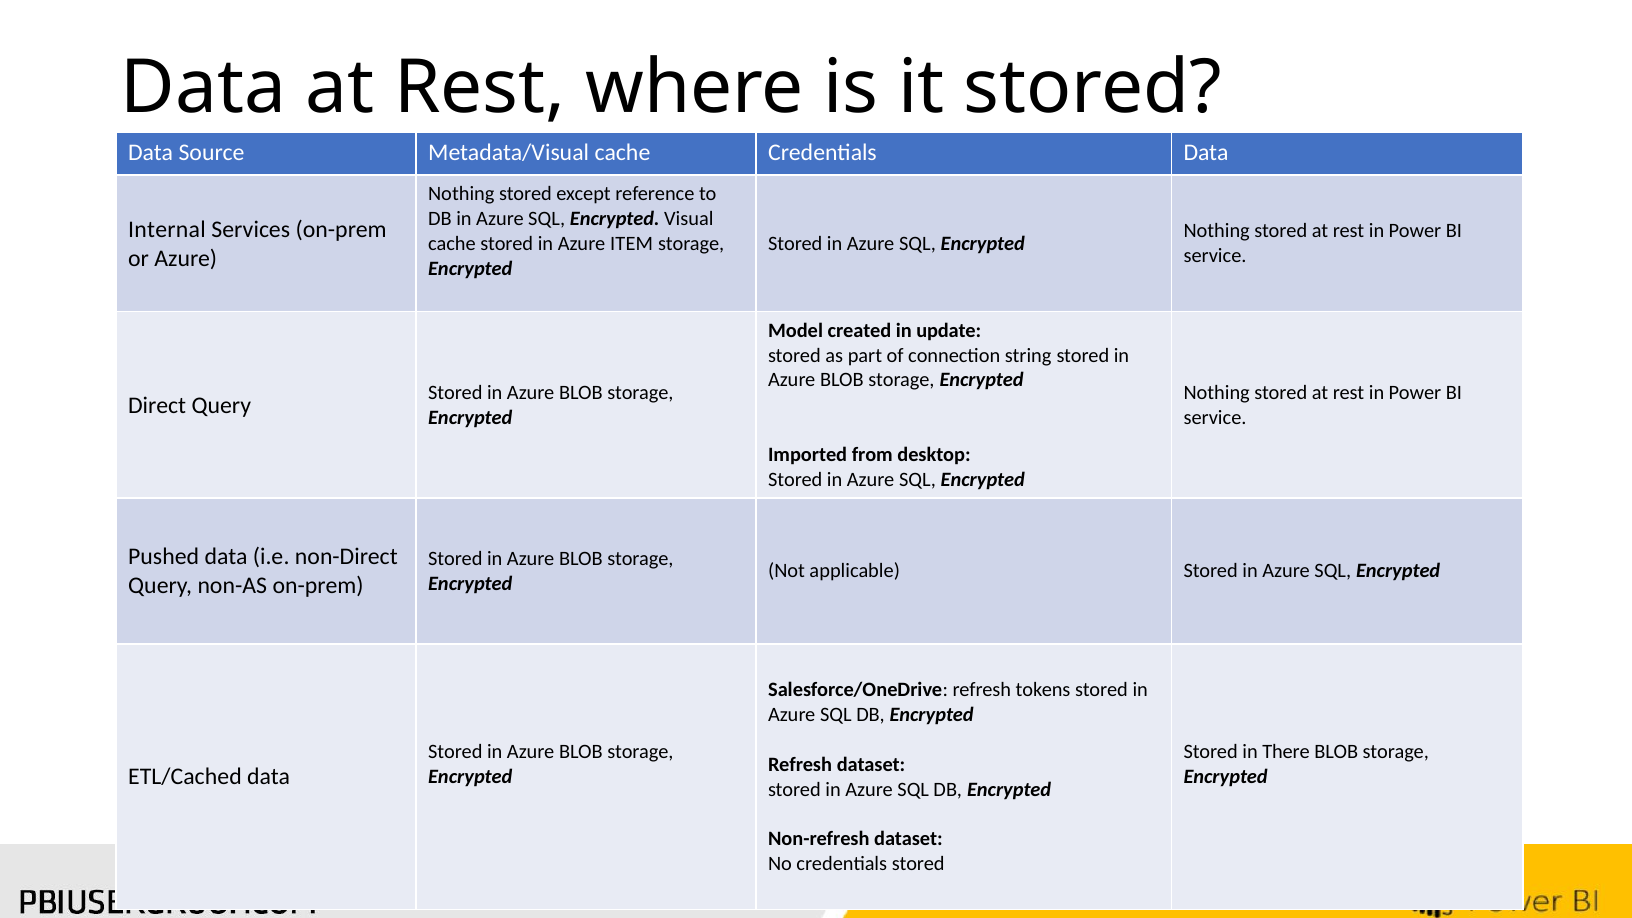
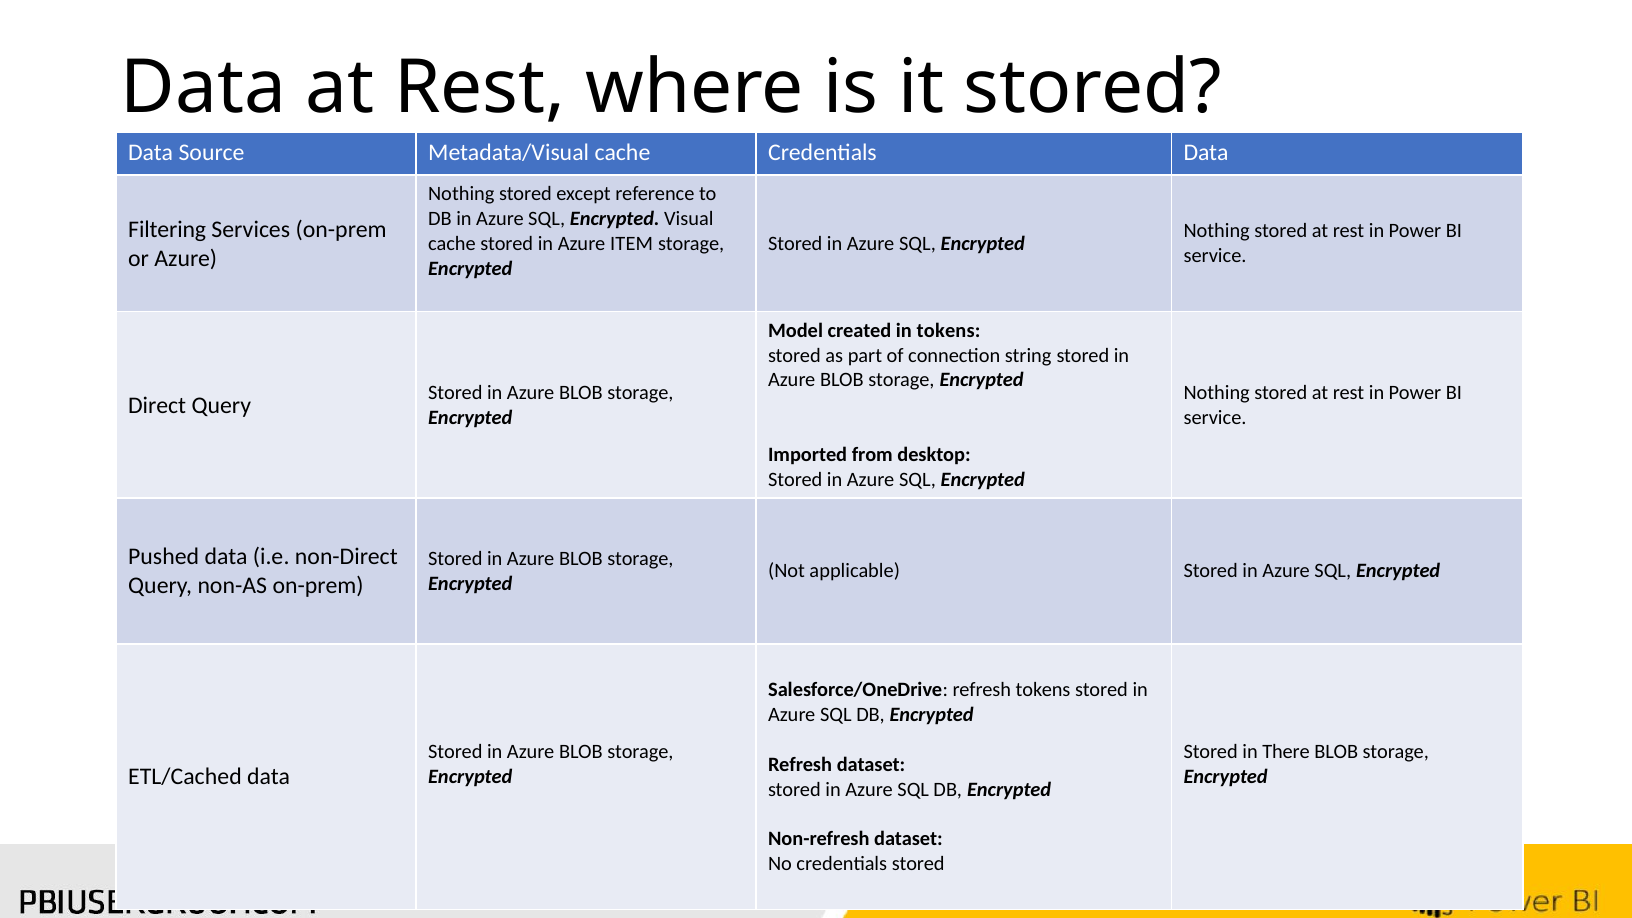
Internal: Internal -> Filtering
in update: update -> tokens
